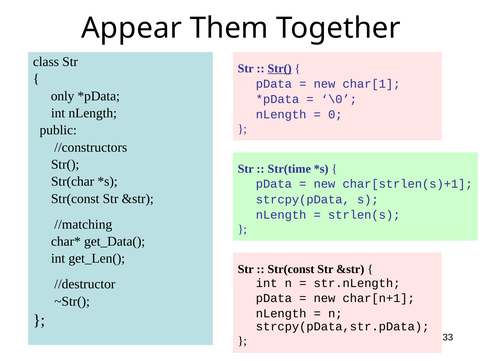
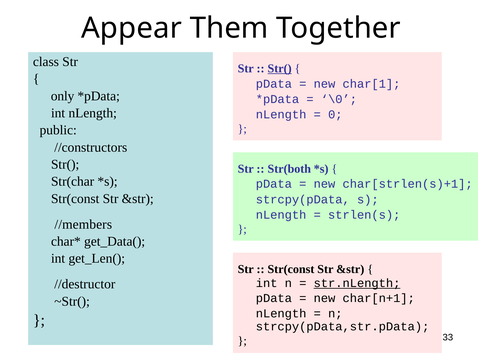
Str(time: Str(time -> Str(both
//matching: //matching -> //members
str.nLength underline: none -> present
